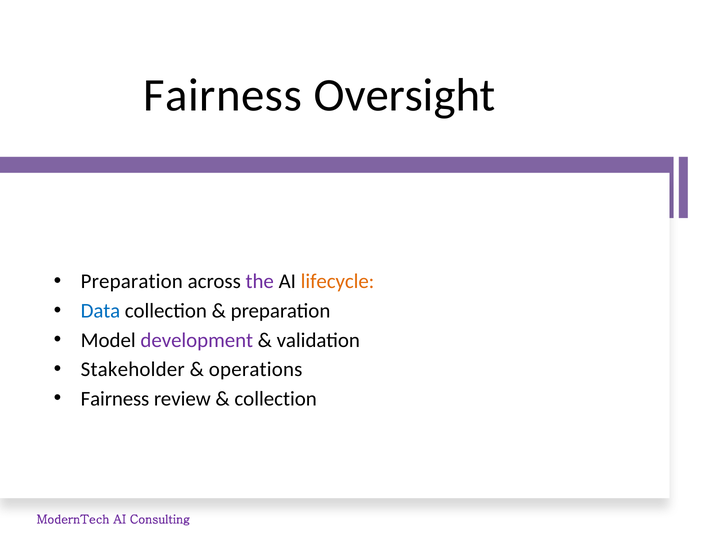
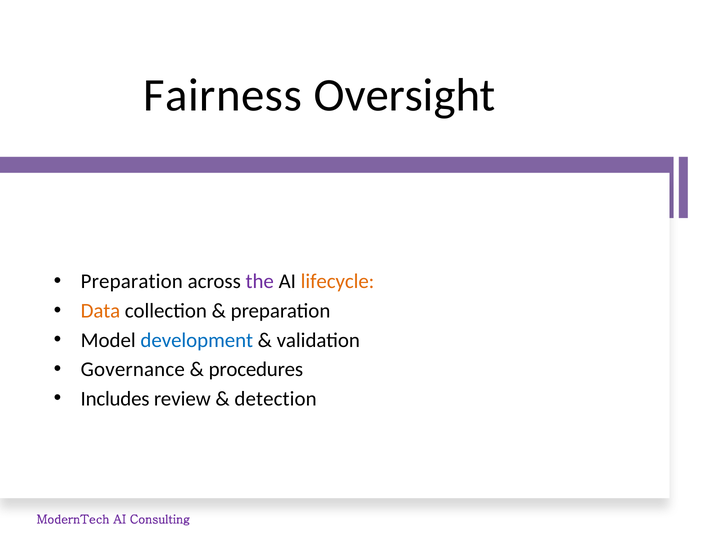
Data colour: blue -> orange
development colour: purple -> blue
Stakeholder: Stakeholder -> Governance
operations: operations -> procedures
Fairness at (115, 399): Fairness -> Includes
collection at (276, 399): collection -> detection
